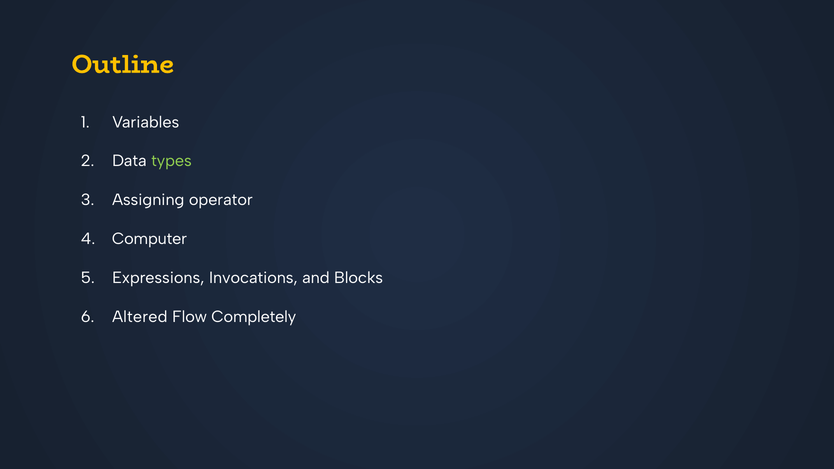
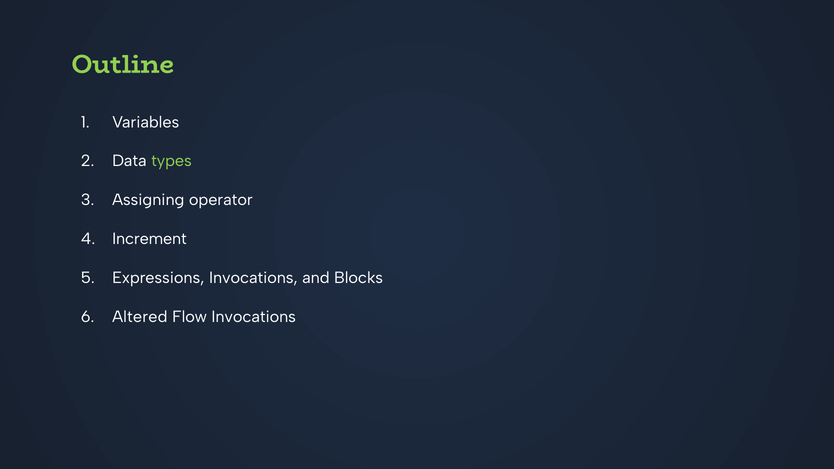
Outline colour: yellow -> light green
Computer: Computer -> Increment
Flow Completely: Completely -> Invocations
